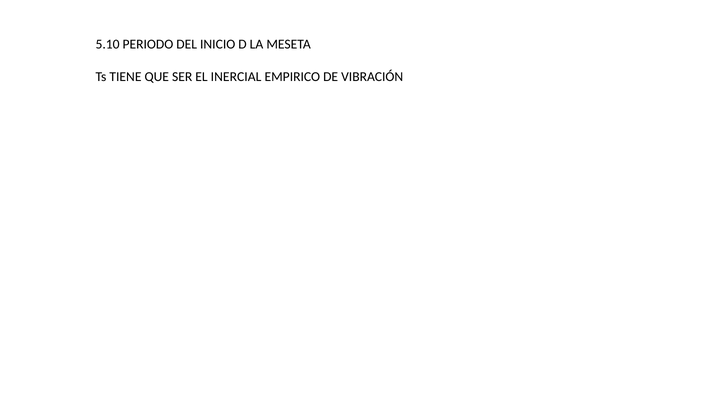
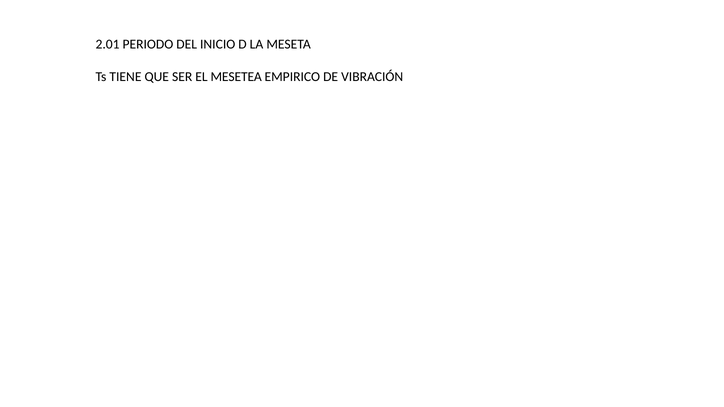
5.10: 5.10 -> 2.01
INERCIAL: INERCIAL -> MESETEA
